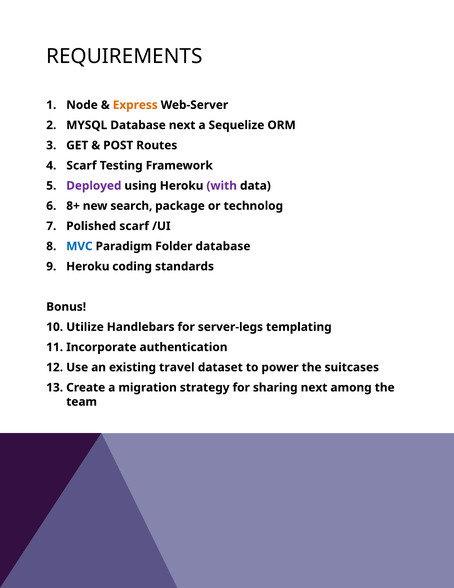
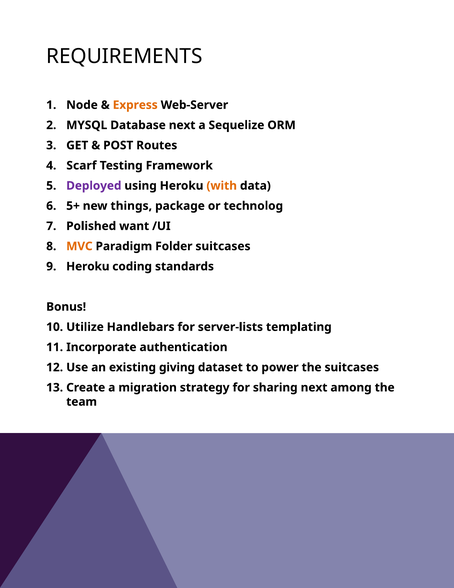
with colour: purple -> orange
8+: 8+ -> 5+
search: search -> things
Polished scarf: scarf -> want
MVC colour: blue -> orange
Folder database: database -> suitcases
server-legs: server-legs -> server-lists
travel: travel -> giving
